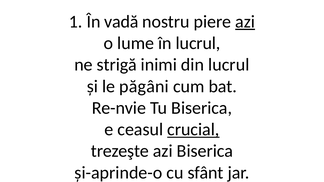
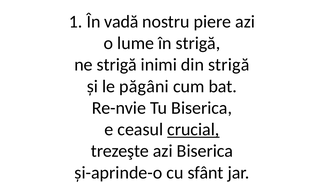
azi at (245, 22) underline: present -> none
în lucrul: lucrul -> strigă
din lucrul: lucrul -> strigă
